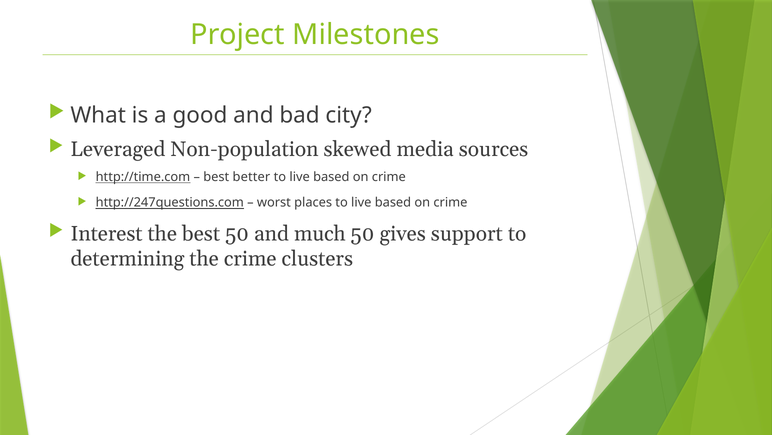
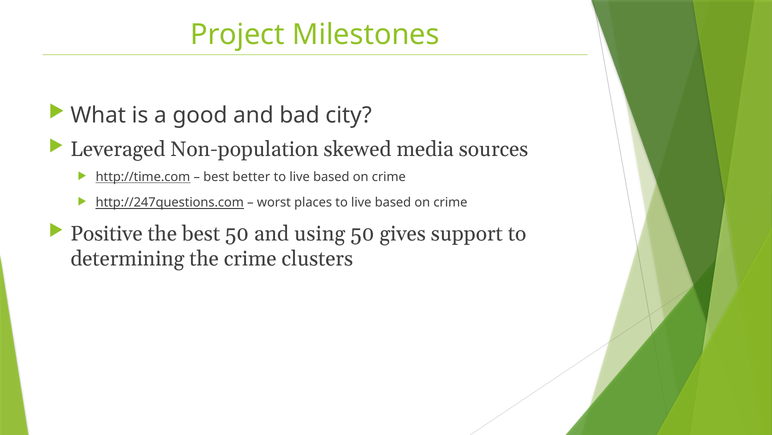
Interest: Interest -> Positive
much: much -> using
